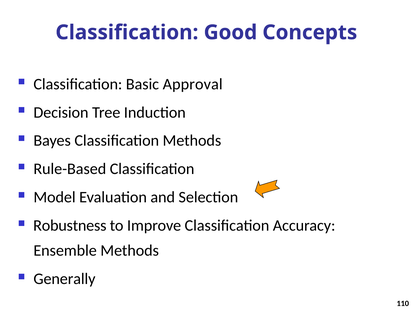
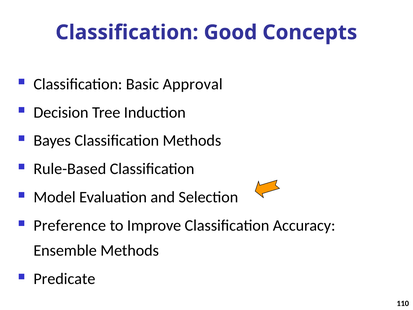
Robustness: Robustness -> Preference
Generally: Generally -> Predicate
